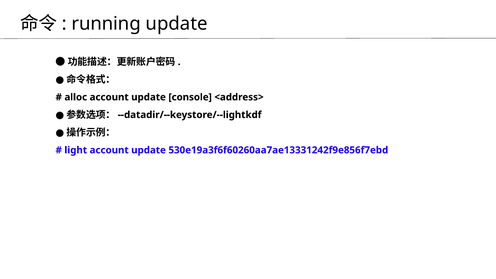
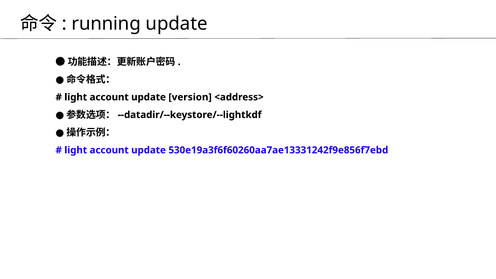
alloc at (76, 97): alloc -> light
console: console -> version
